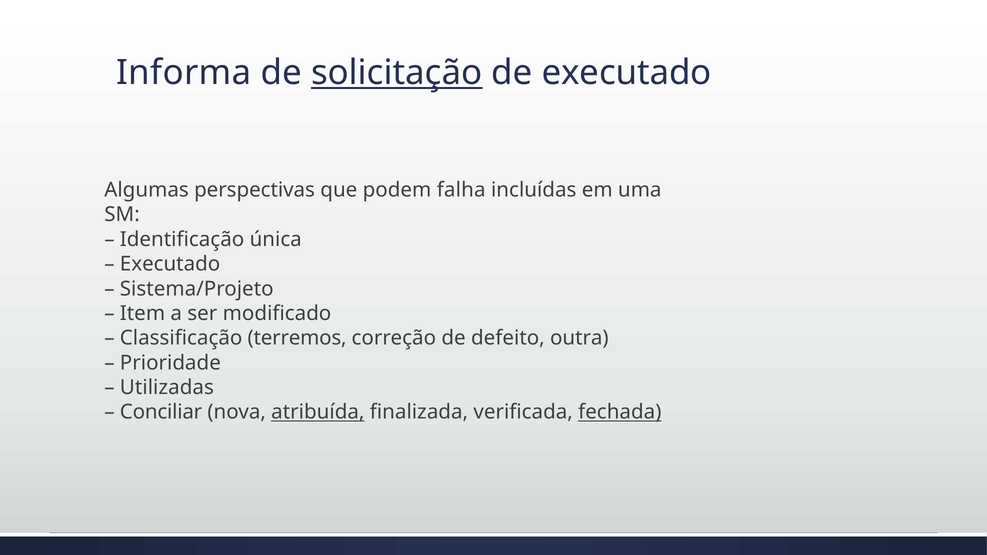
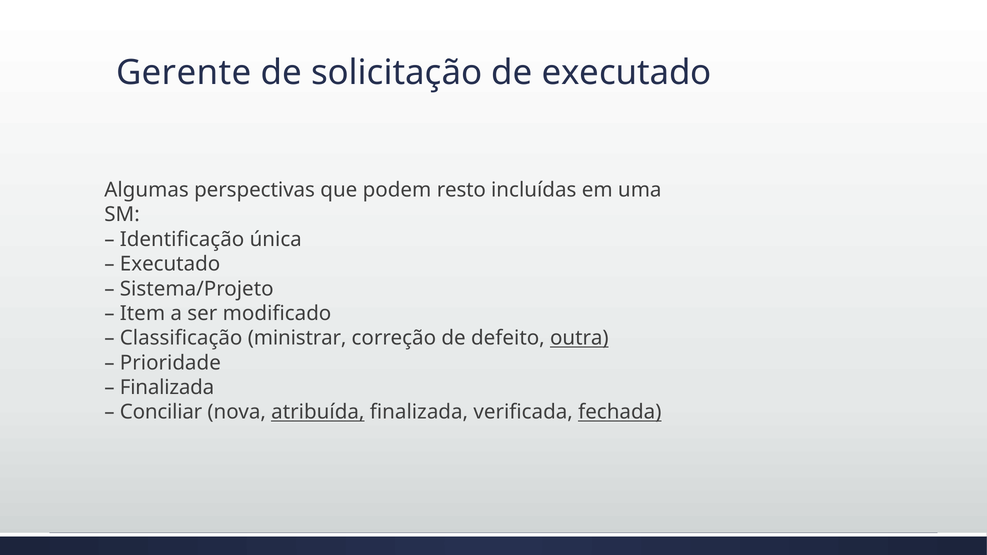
Informa: Informa -> Gerente
solicitação underline: present -> none
falha: falha -> resto
terremos: terremos -> ministrar
outra underline: none -> present
Utilizadas at (167, 388): Utilizadas -> Finalizada
